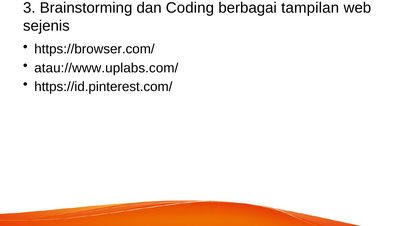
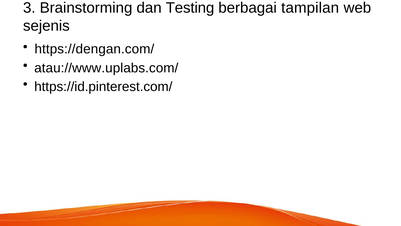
Coding: Coding -> Testing
https://browser.com/: https://browser.com/ -> https://dengan.com/
